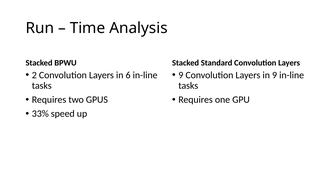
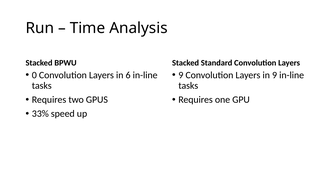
2: 2 -> 0
